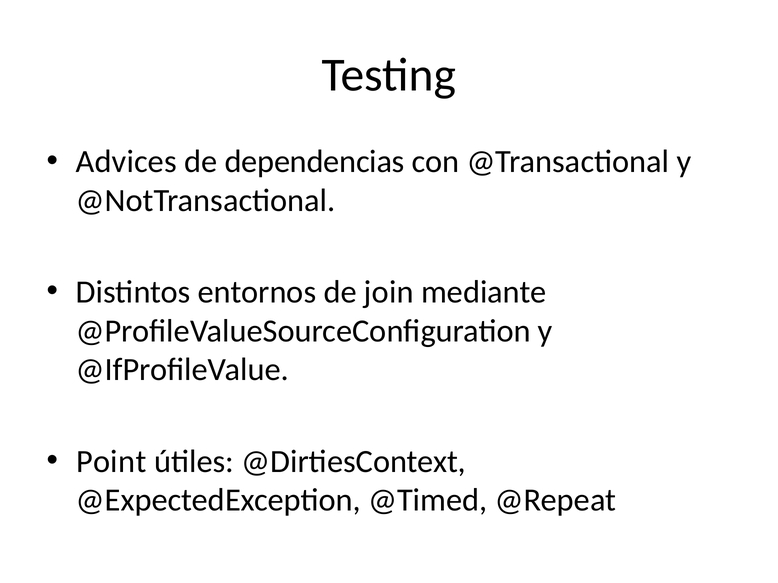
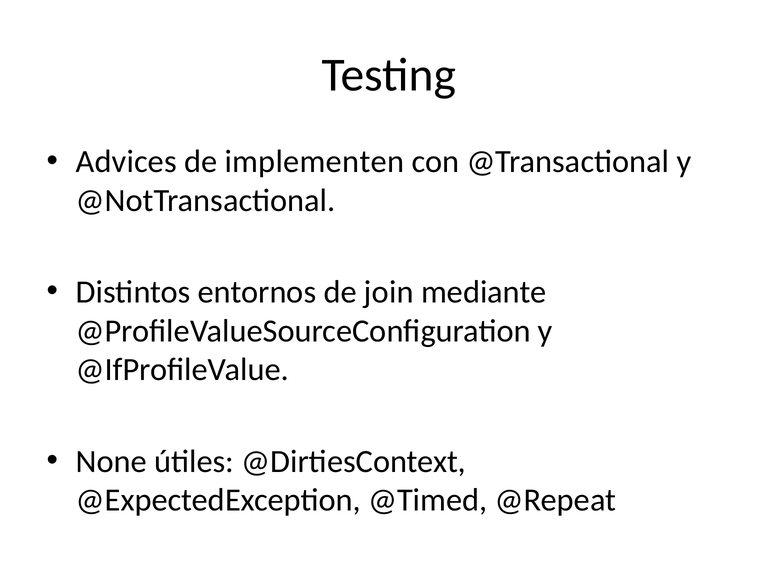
dependencias: dependencias -> implementen
Point: Point -> None
